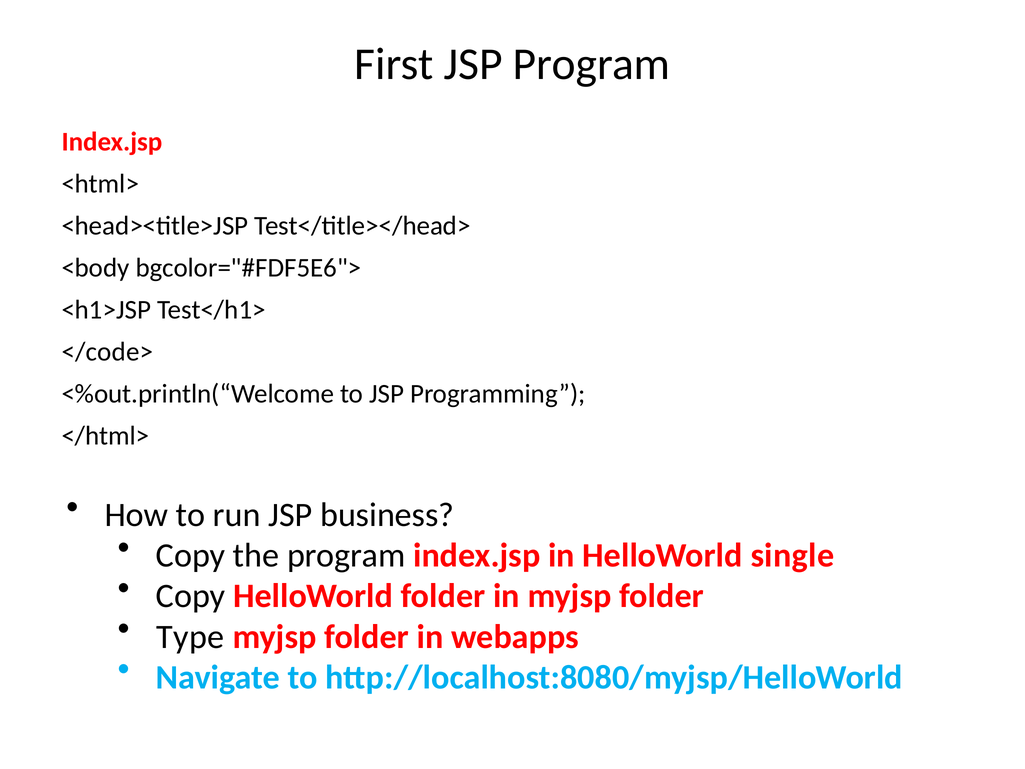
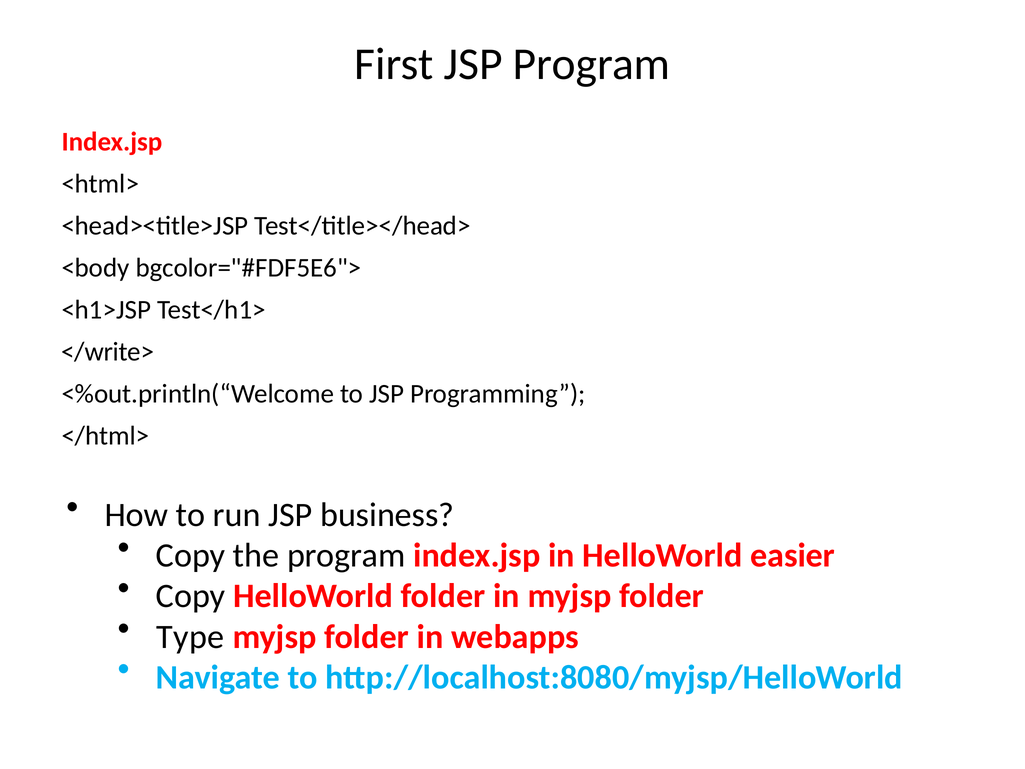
</code>: </code> -> </write>
single: single -> easier
